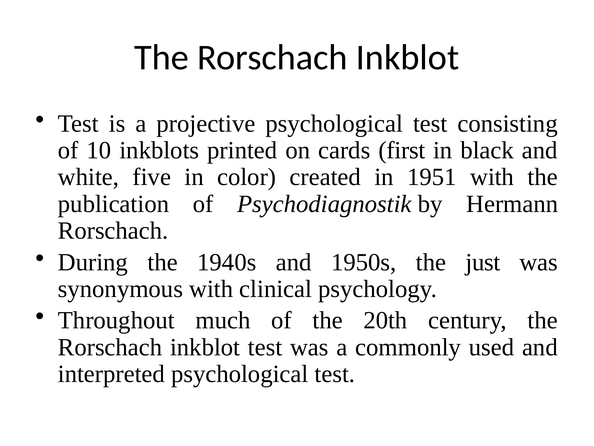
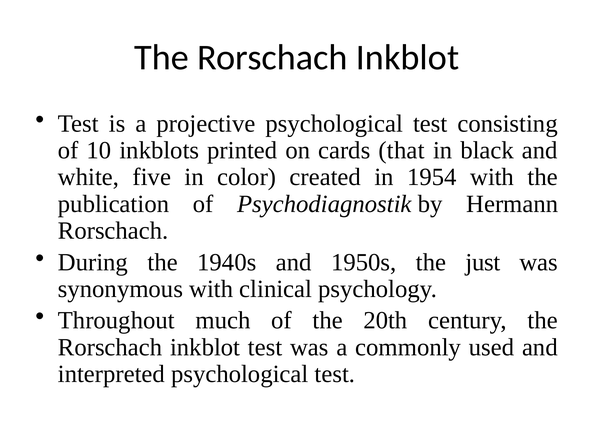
first: first -> that
1951: 1951 -> 1954
